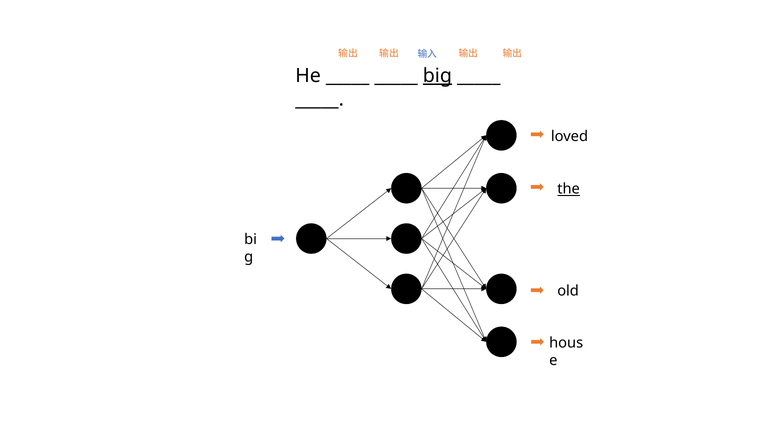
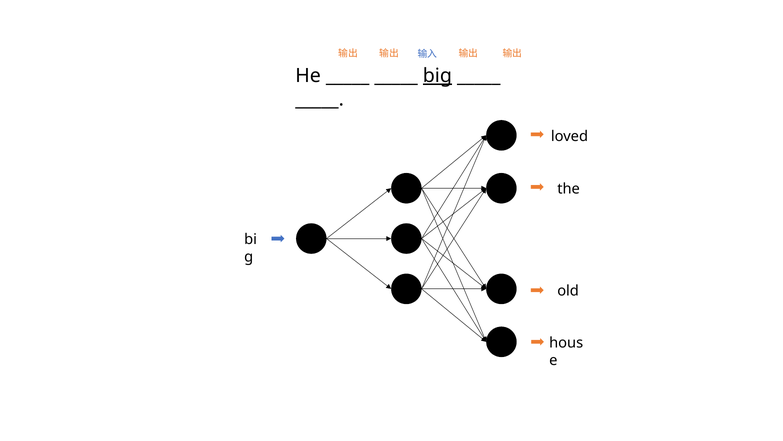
the underline: present -> none
